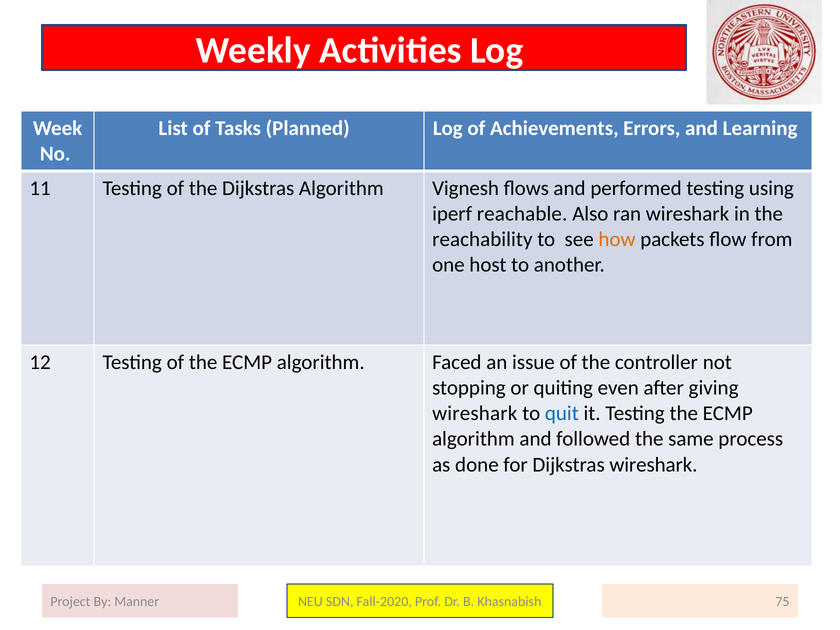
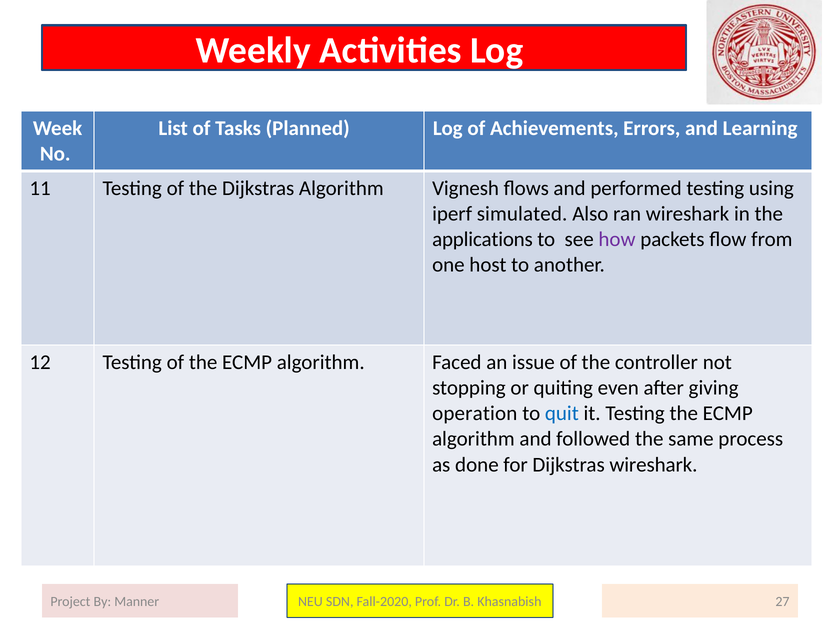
reachable: reachable -> simulated
reachability: reachability -> applications
how colour: orange -> purple
wireshark at (475, 413): wireshark -> operation
75: 75 -> 27
